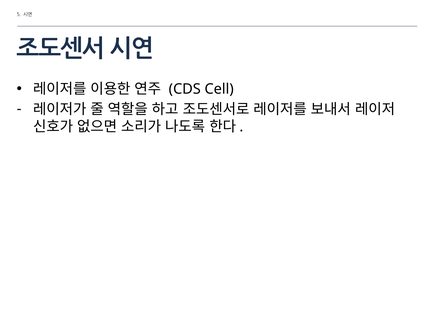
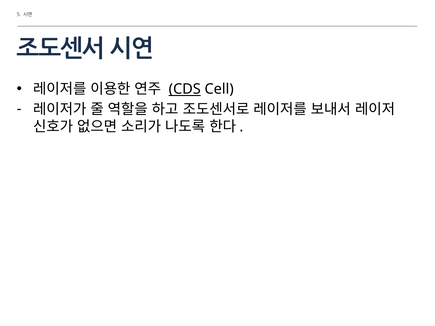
CDS underline: none -> present
